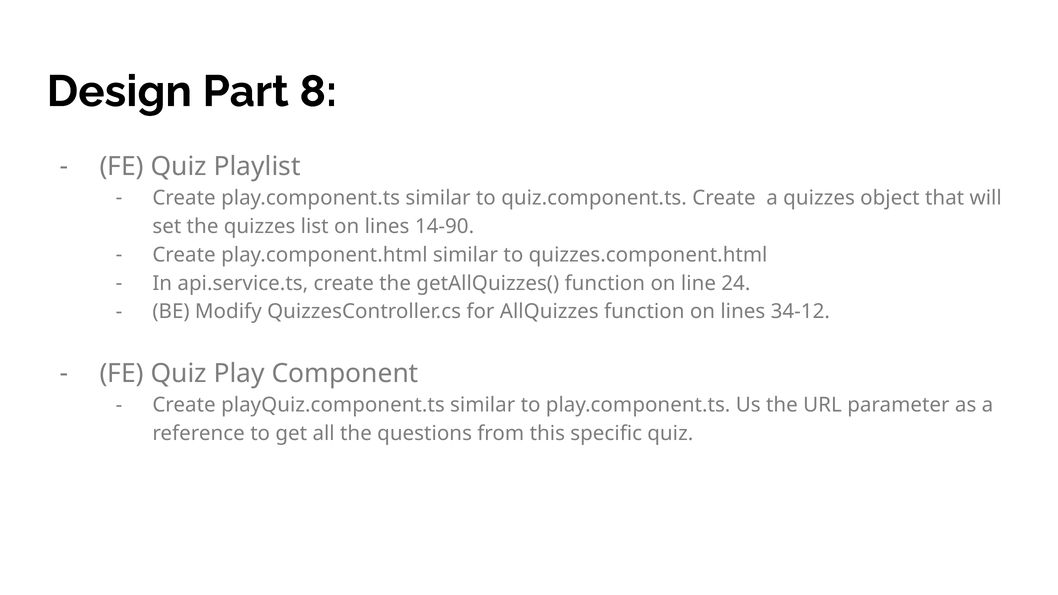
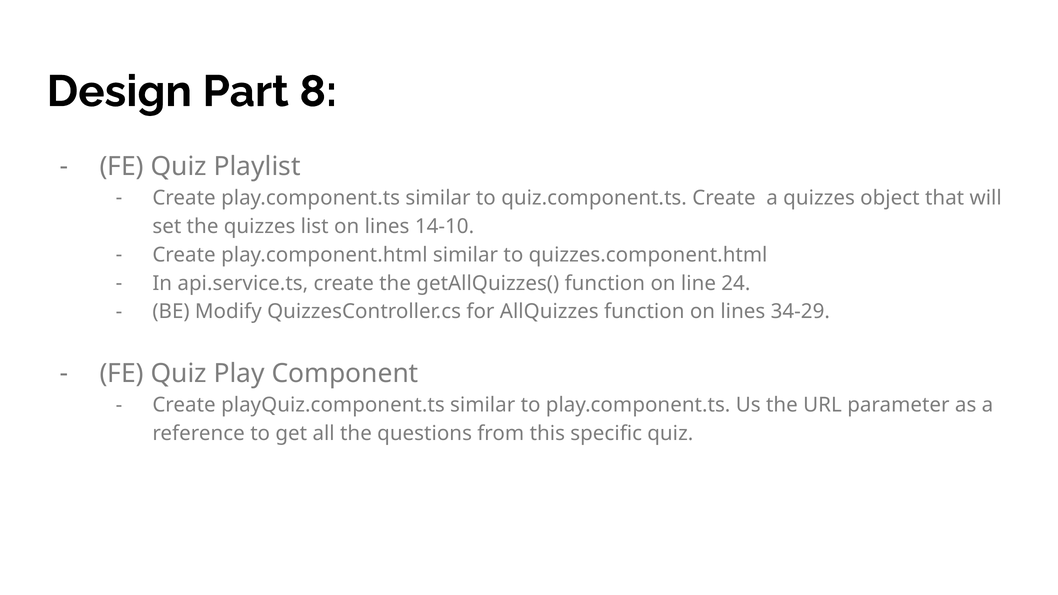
14-90: 14-90 -> 14-10
34-12: 34-12 -> 34-29
